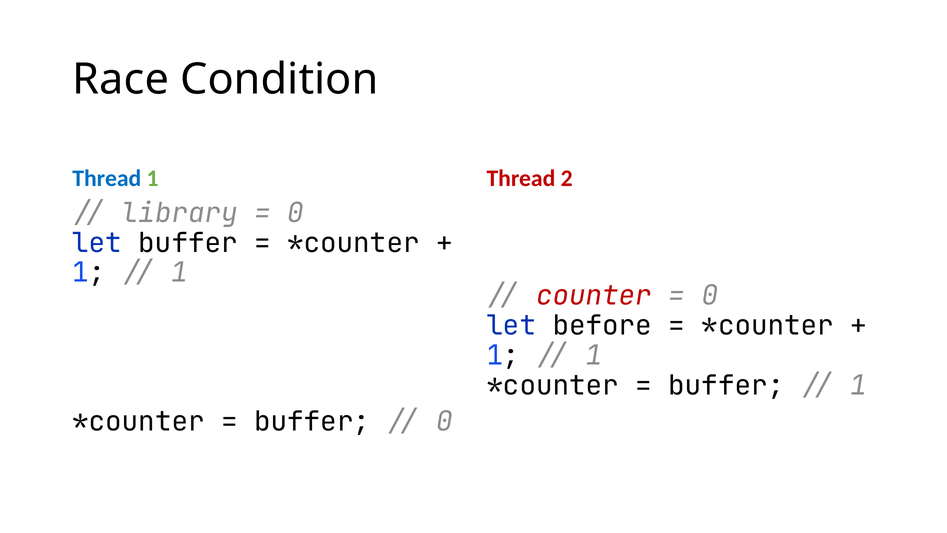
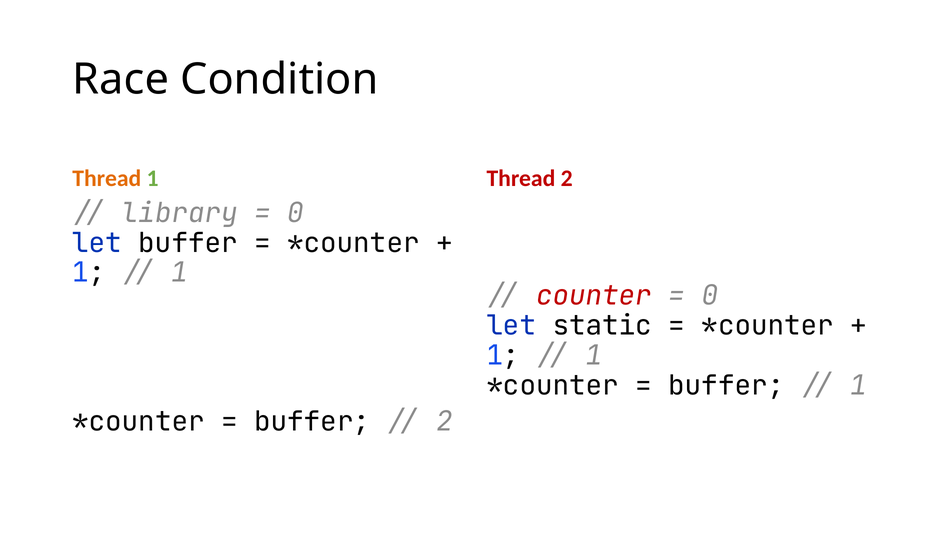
Thread at (107, 178) colour: blue -> orange
before: before -> static
0 at (444, 422): 0 -> 2
